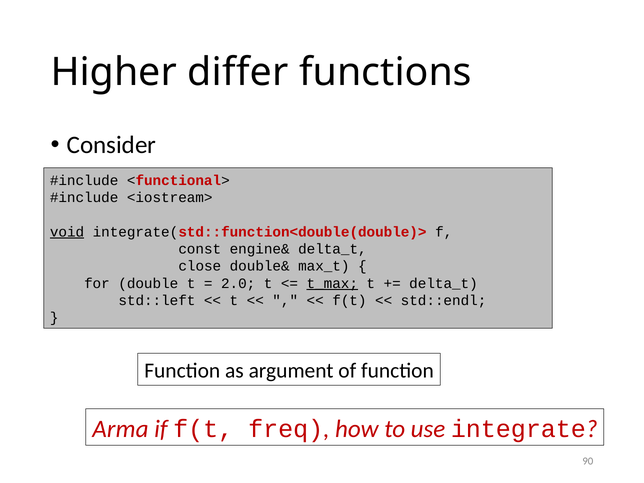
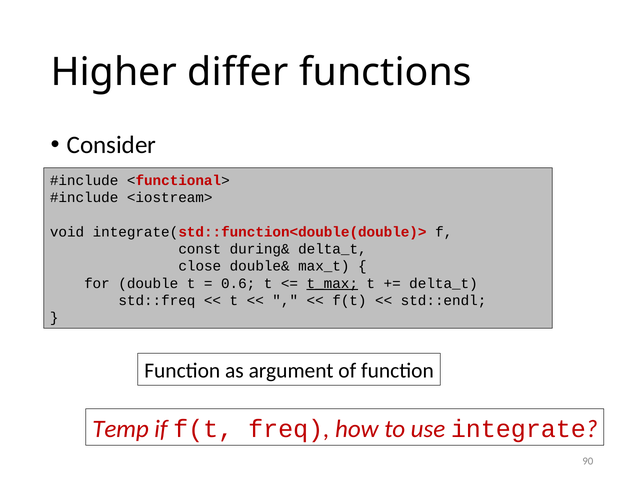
void underline: present -> none
engine&: engine& -> during&
2.0: 2.0 -> 0.6
std::left: std::left -> std::freq
Arma: Arma -> Temp
